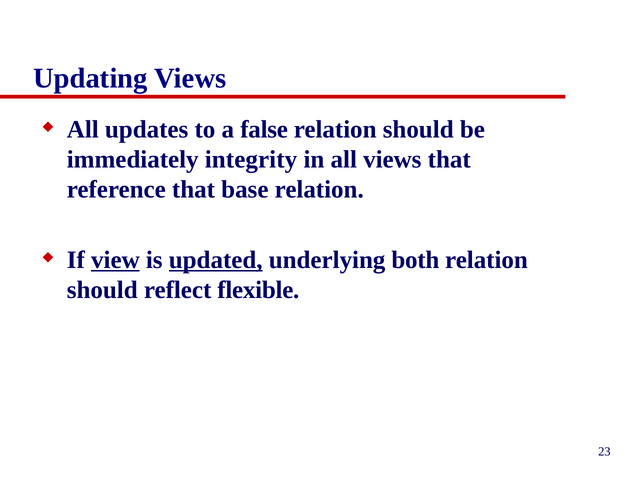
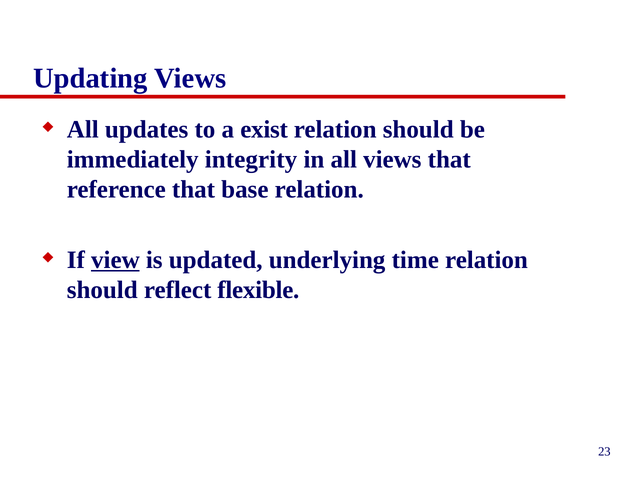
false: false -> exist
updated underline: present -> none
both: both -> time
